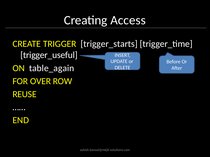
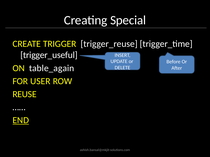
Access: Access -> Special
trigger_starts: trigger_starts -> trigger_reuse
OVER: OVER -> USER
END underline: none -> present
